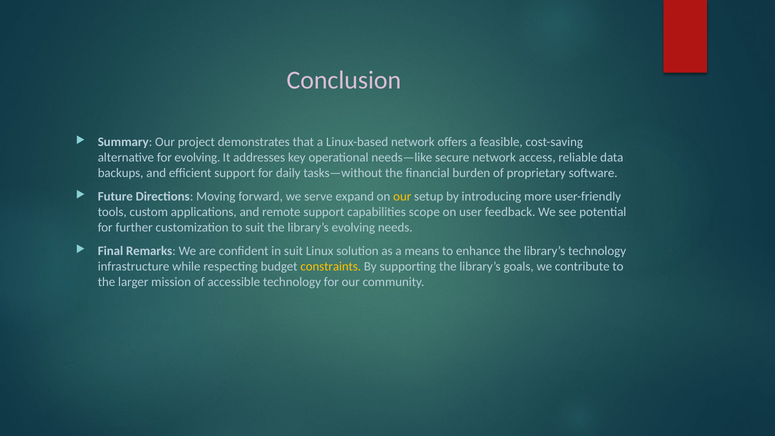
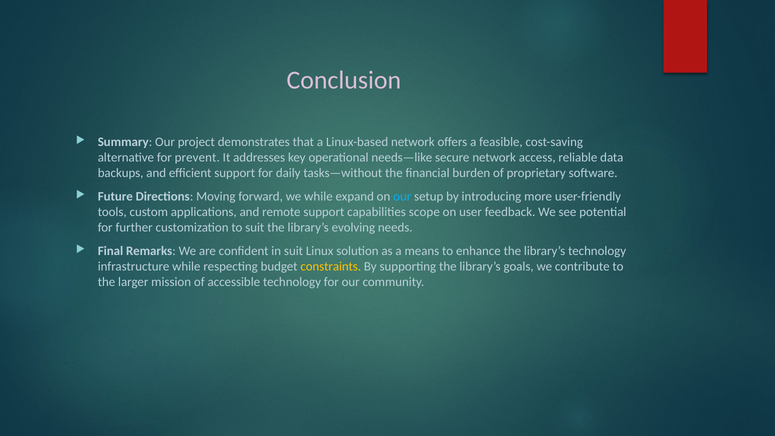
for evolving: evolving -> prevent
we serve: serve -> while
our at (402, 197) colour: yellow -> light blue
